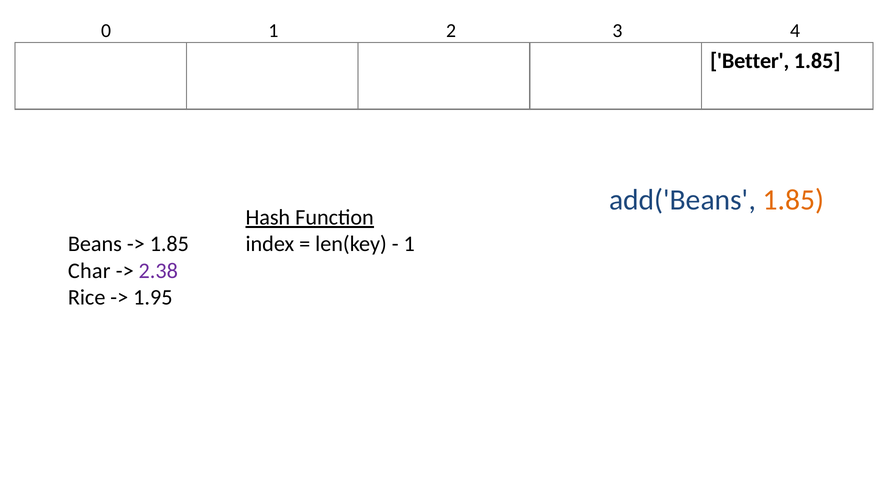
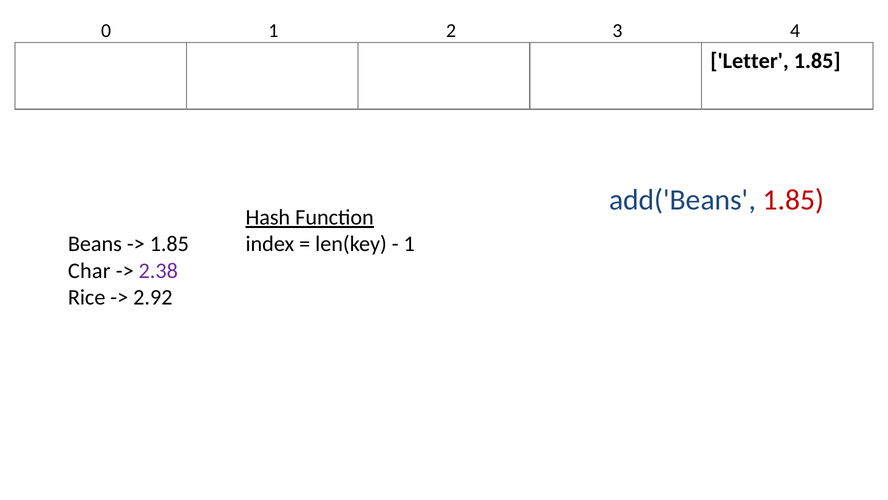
Better: Better -> Letter
1.85 at (793, 200) colour: orange -> red
1.95: 1.95 -> 2.92
